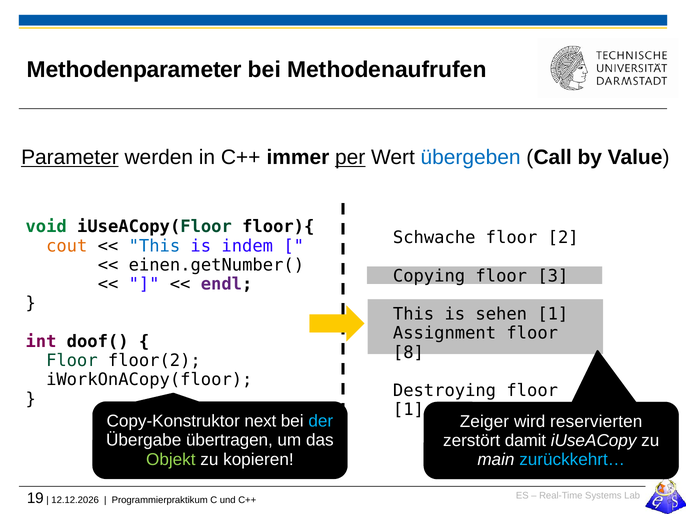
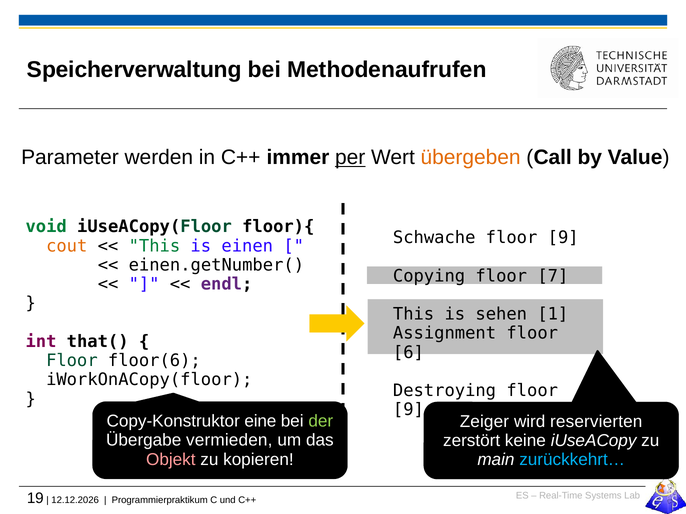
Methodenparameter: Methodenparameter -> Speicherverwaltung
Parameter underline: present -> none
übergeben colour: blue -> orange
2 at (563, 238): 2 -> 9
This at (154, 246) colour: blue -> green
indem: indem -> einen
3: 3 -> 7
doof(: doof( -> that(
8: 8 -> 6
floor(2: floor(2 -> floor(6
1 at (408, 410): 1 -> 9
next: next -> eine
der colour: light blue -> light green
übertragen: übertragen -> vermieden
damit: damit -> keine
Objekt colour: light green -> pink
